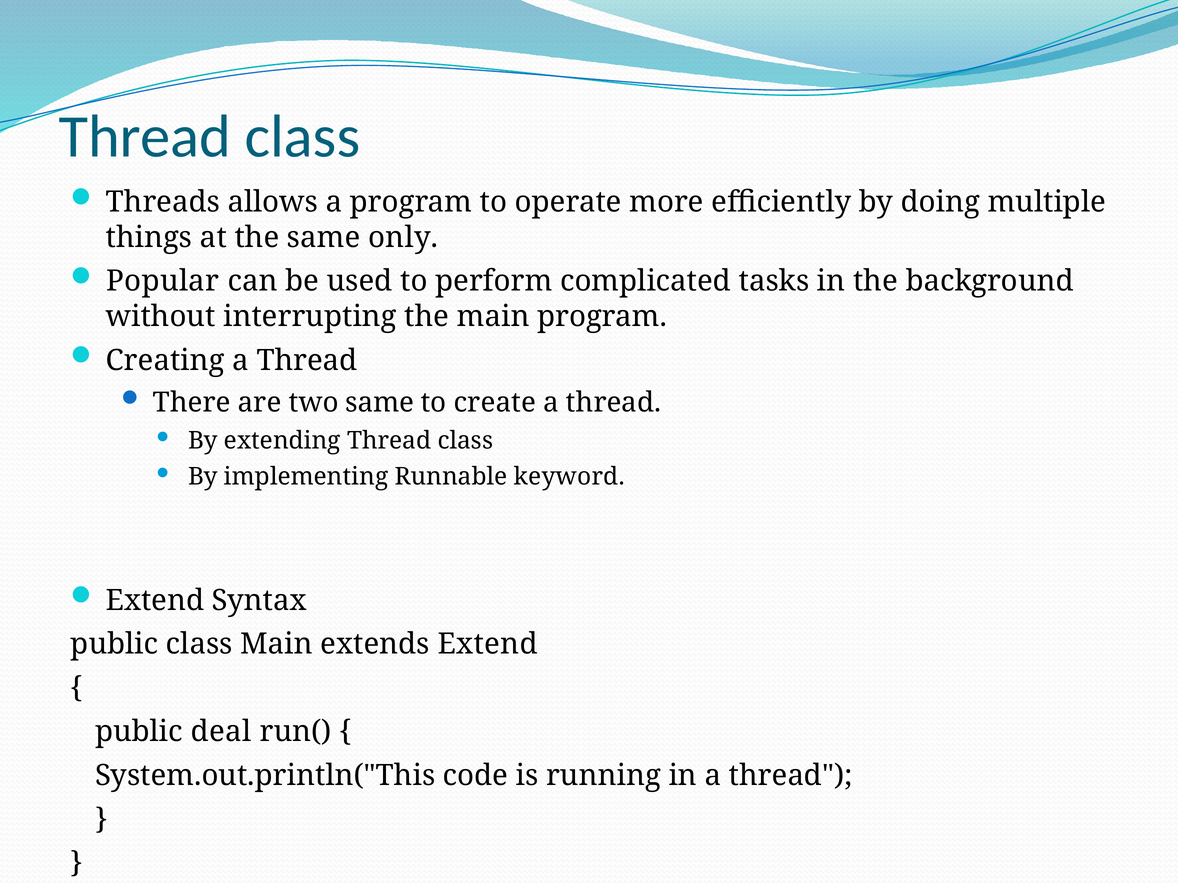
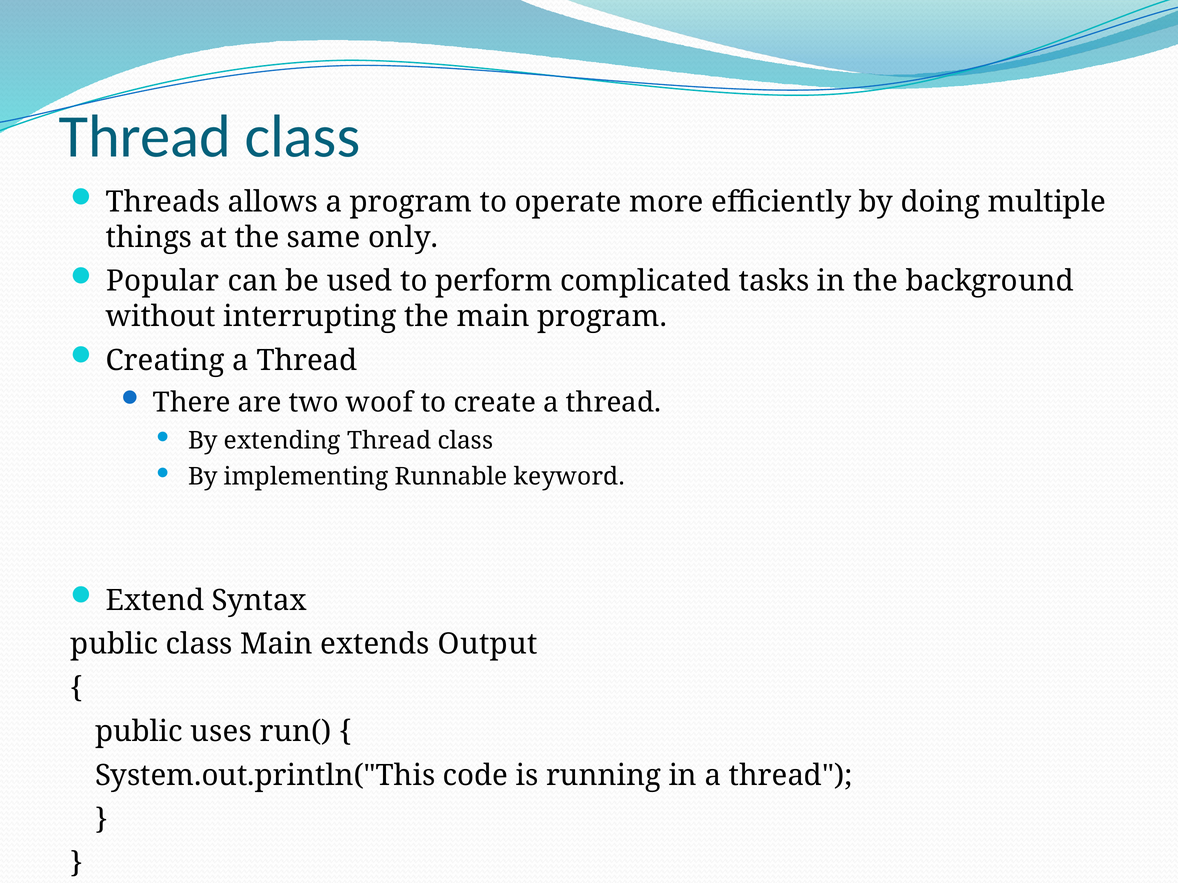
two same: same -> woof
extends Extend: Extend -> Output
deal: deal -> uses
